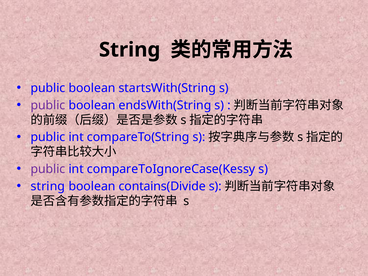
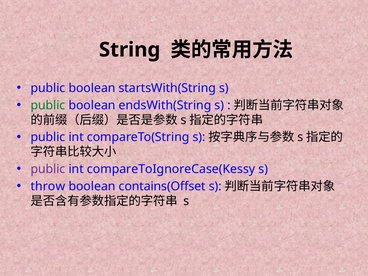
public at (48, 105) colour: purple -> green
string at (48, 186): string -> throw
contains(Divide: contains(Divide -> contains(Offset
